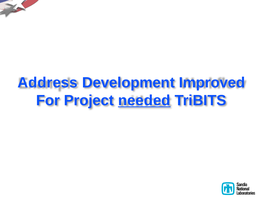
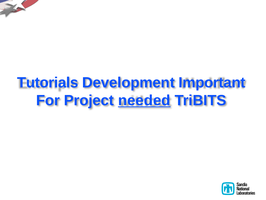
Address: Address -> Tutorials
Improved: Improved -> Important
